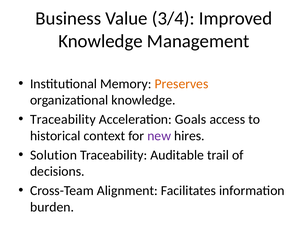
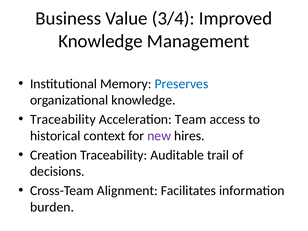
Preserves colour: orange -> blue
Goals: Goals -> Team
Solution: Solution -> Creation
